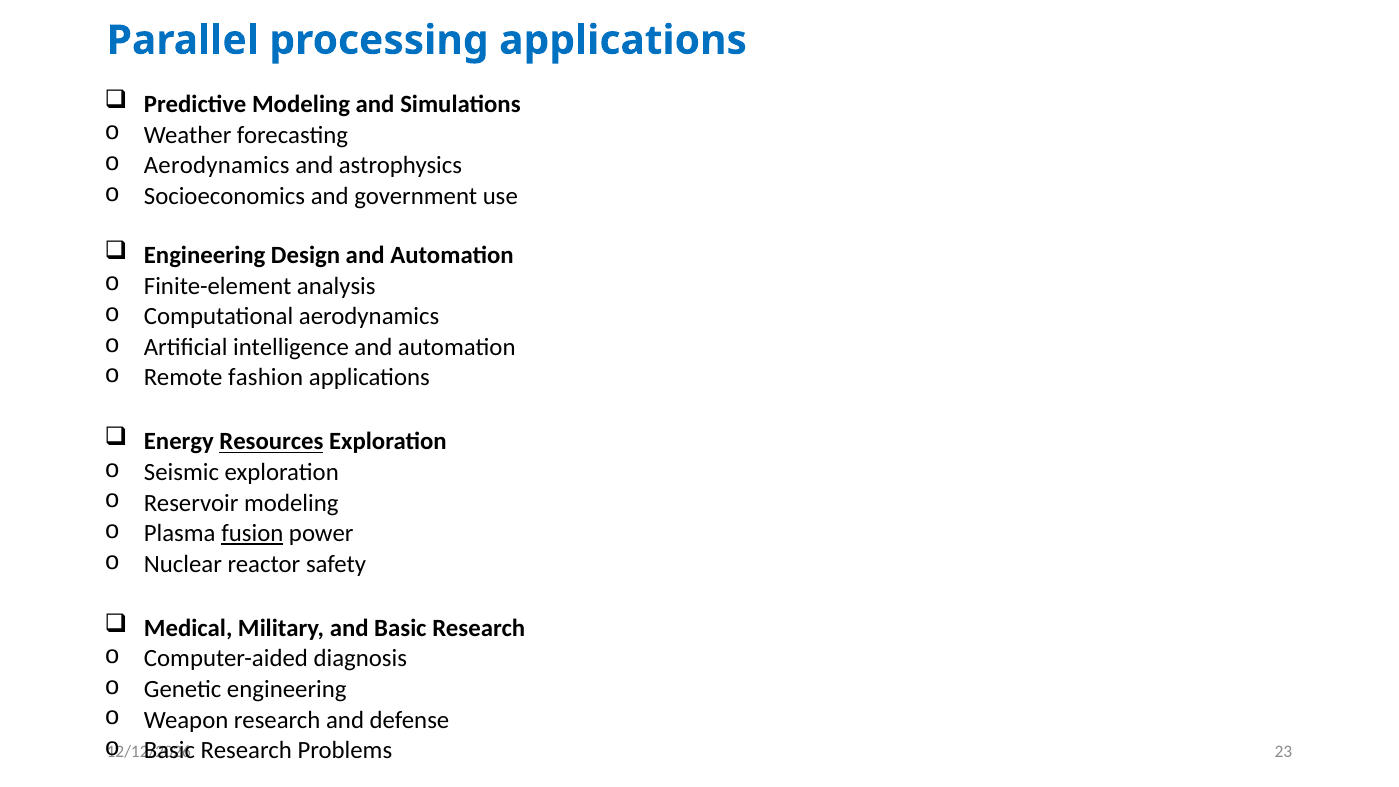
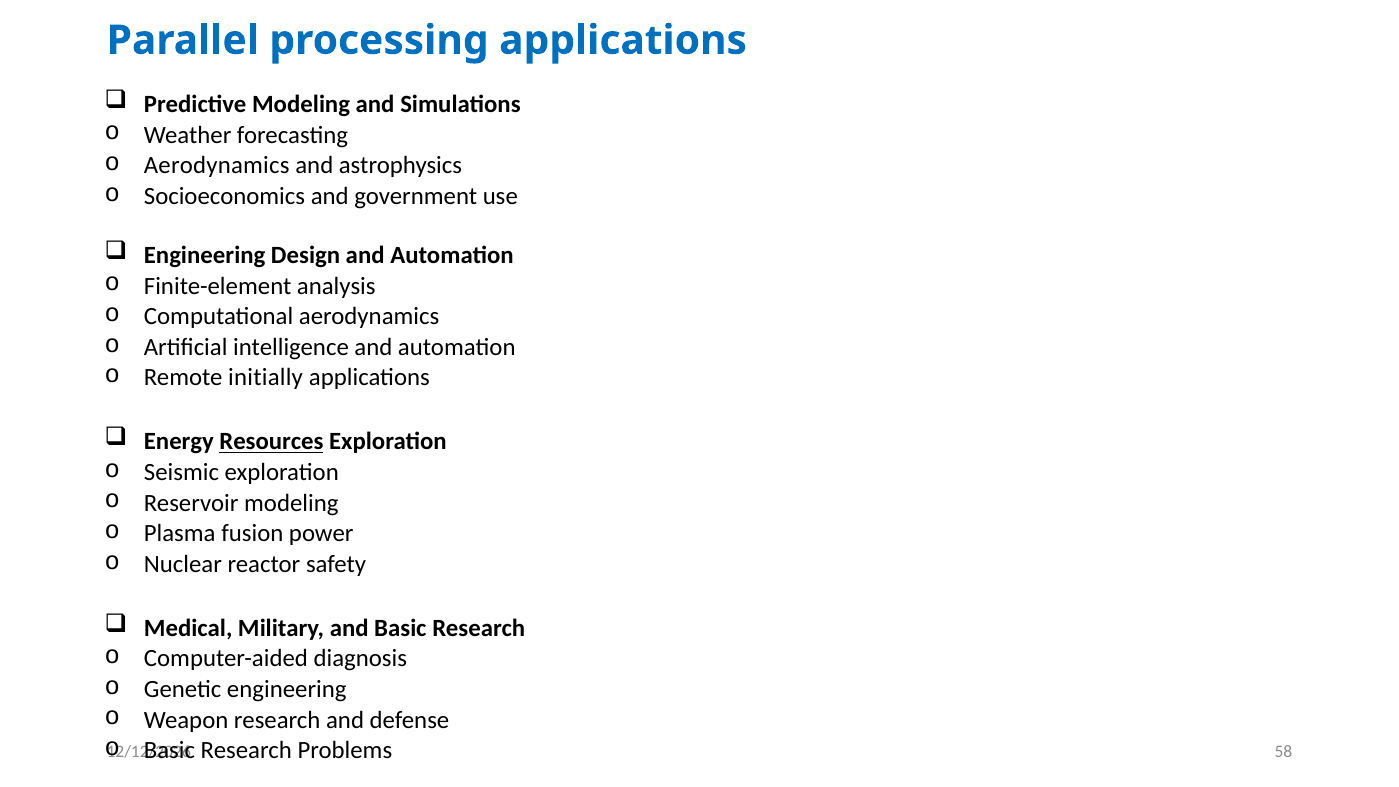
fashion: fashion -> initially
fusion underline: present -> none
23: 23 -> 58
